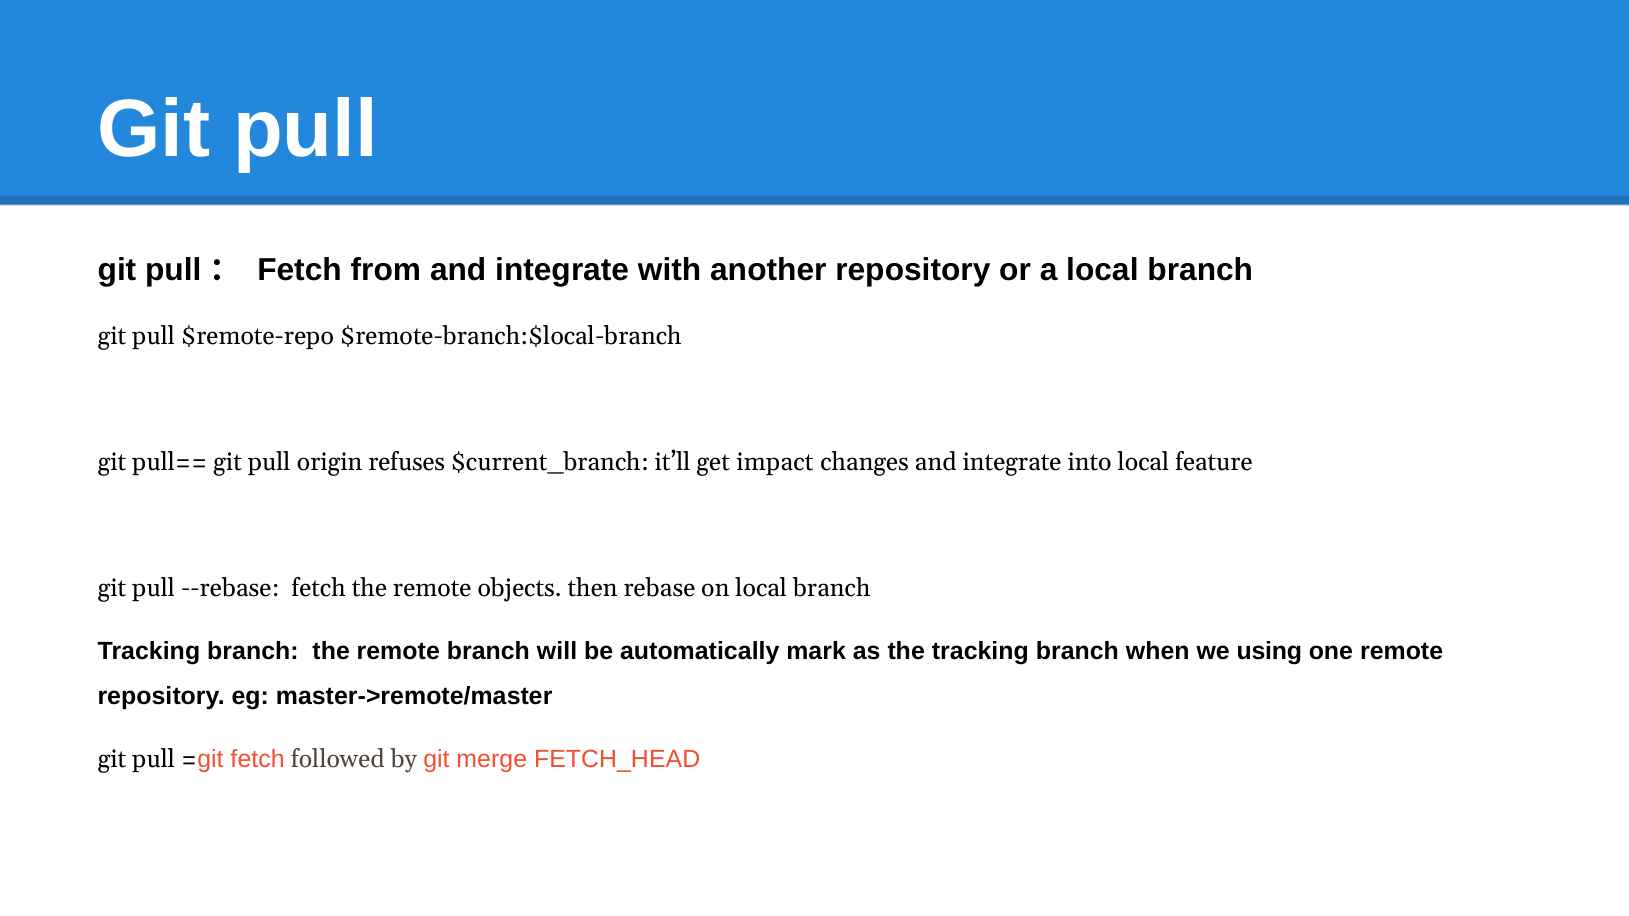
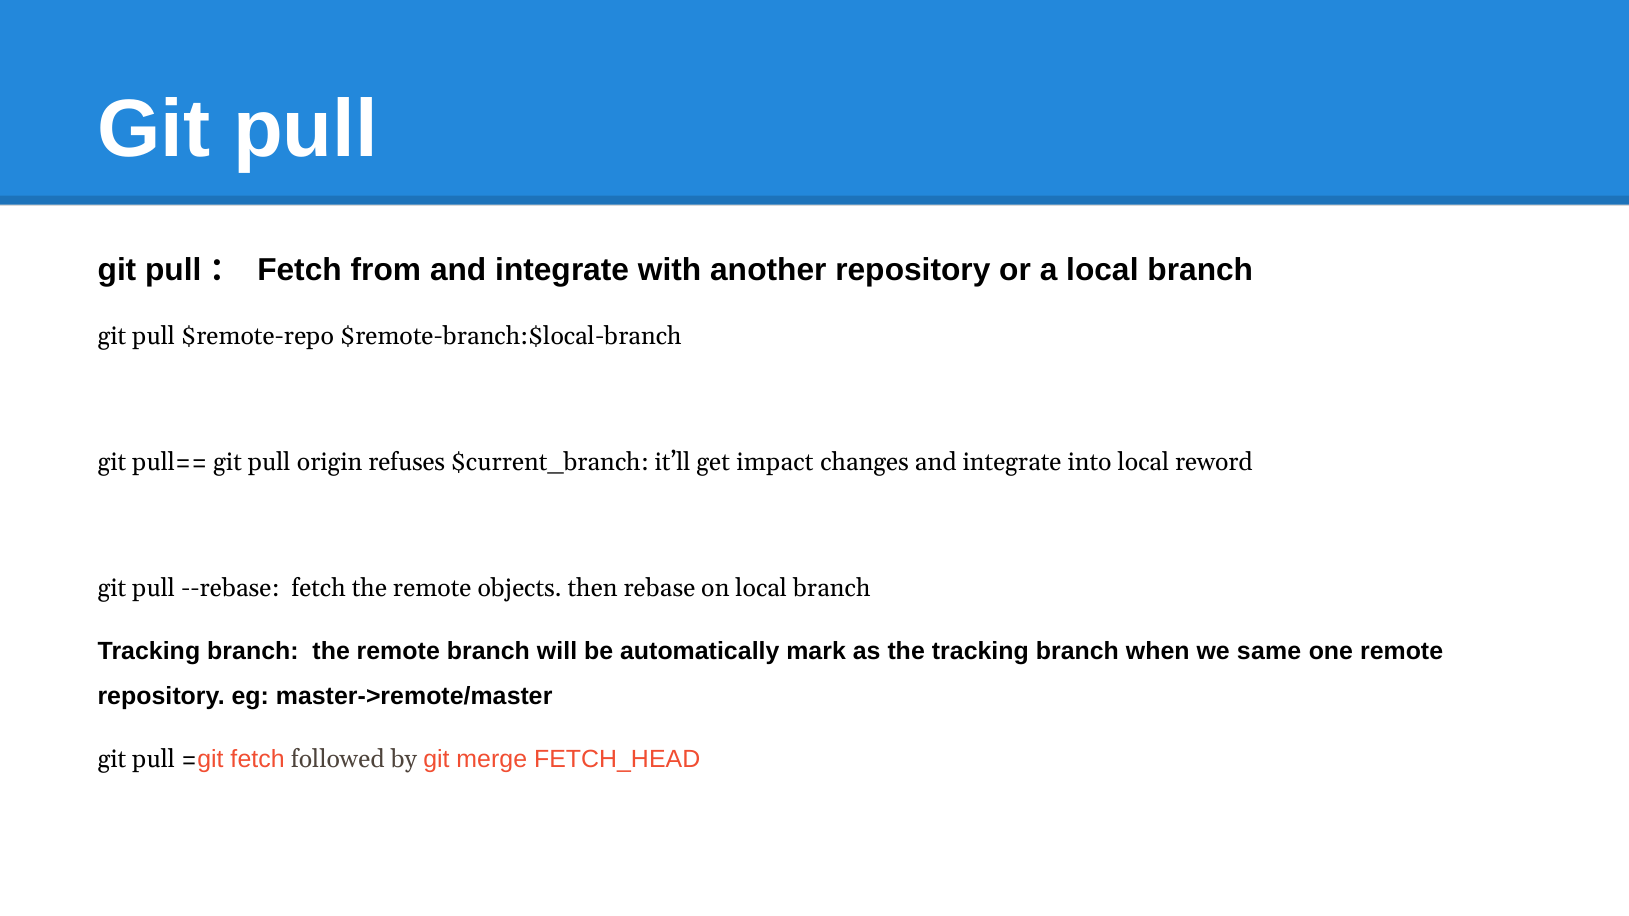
feature: feature -> reword
using: using -> same
